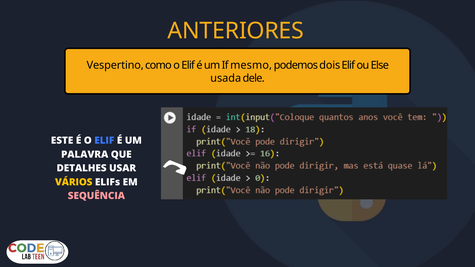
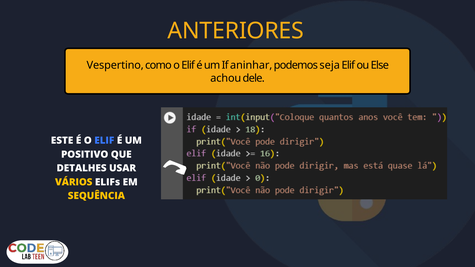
mesmo: mesmo -> aninhar
dois: dois -> seja
usada: usada -> achou
PALAVRA: PALAVRA -> POSITIVO
SEQUÊNCIA colour: pink -> yellow
